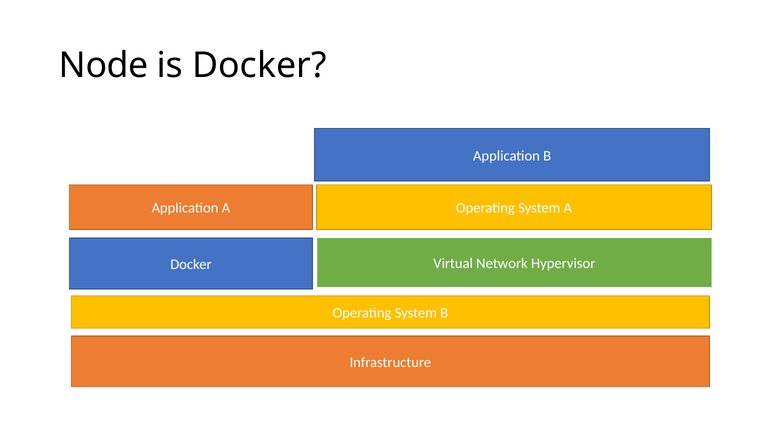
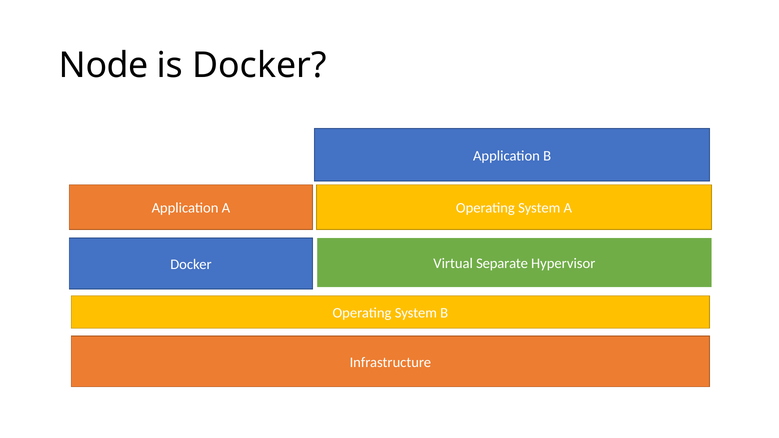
Network: Network -> Separate
